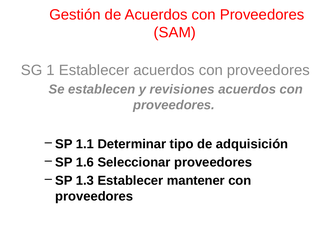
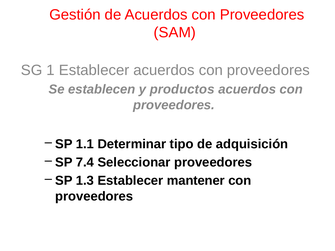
revisiones: revisiones -> productos
1.6: 1.6 -> 7.4
